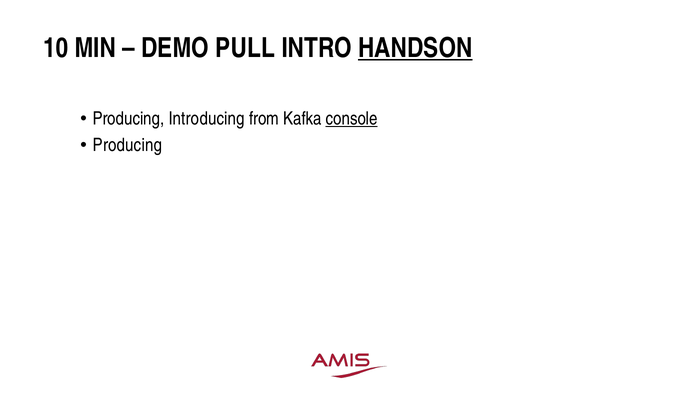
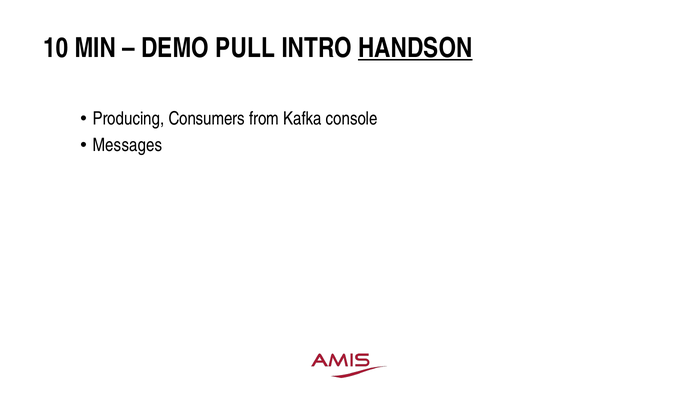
Introducing: Introducing -> Consumers
console underline: present -> none
Producing at (128, 145): Producing -> Messages
